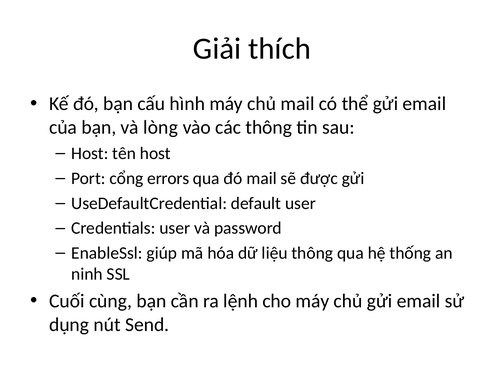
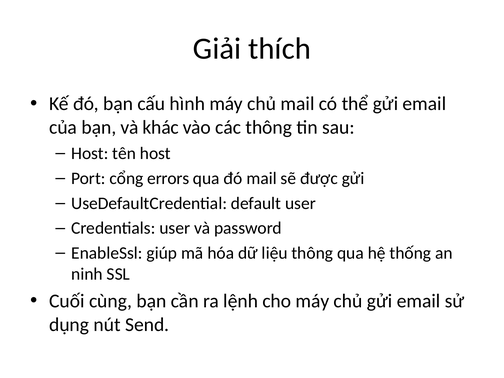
lòng: lòng -> khác
